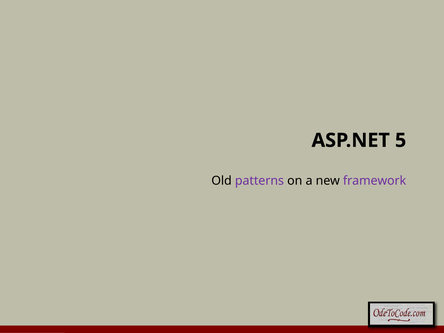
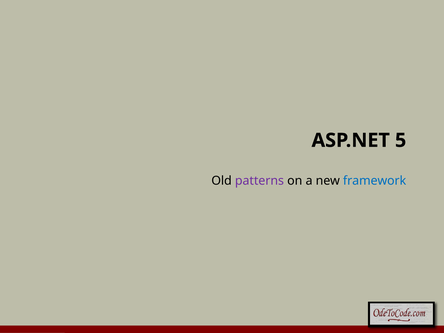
framework colour: purple -> blue
